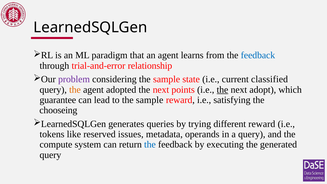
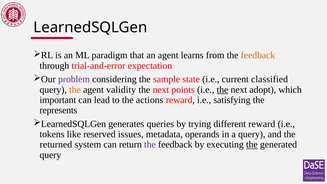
feedback at (258, 55) colour: blue -> orange
relationship: relationship -> expectation
adopted: adopted -> validity
guarantee: guarantee -> important
to the sample: sample -> actions
chooseing: chooseing -> represents
compute: compute -> returned
the at (150, 145) colour: blue -> purple
the at (252, 145) underline: none -> present
